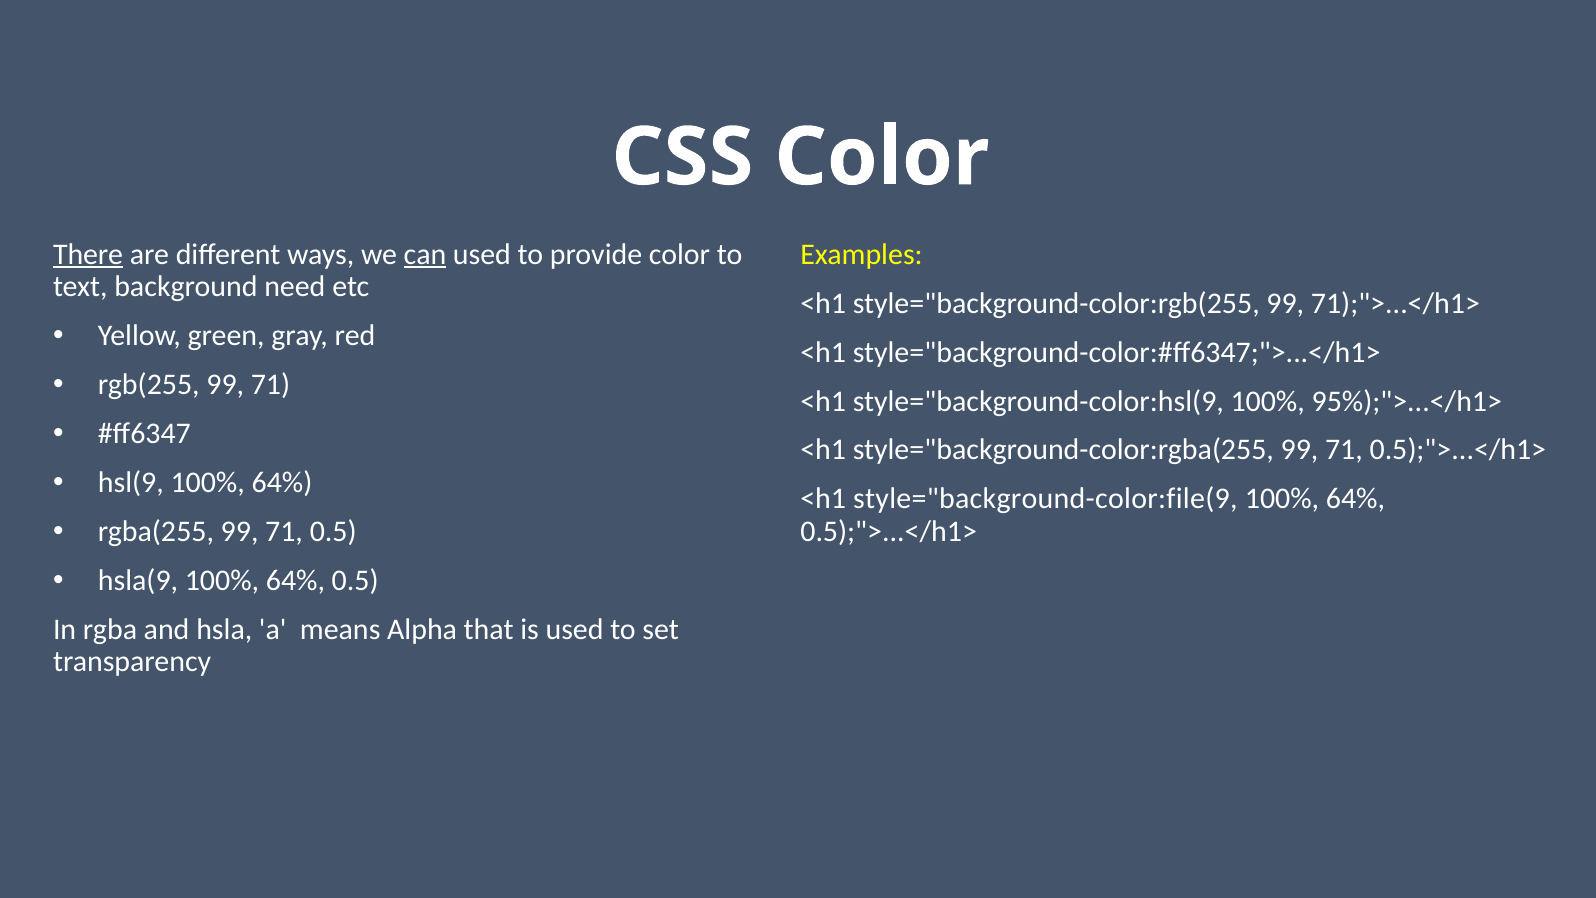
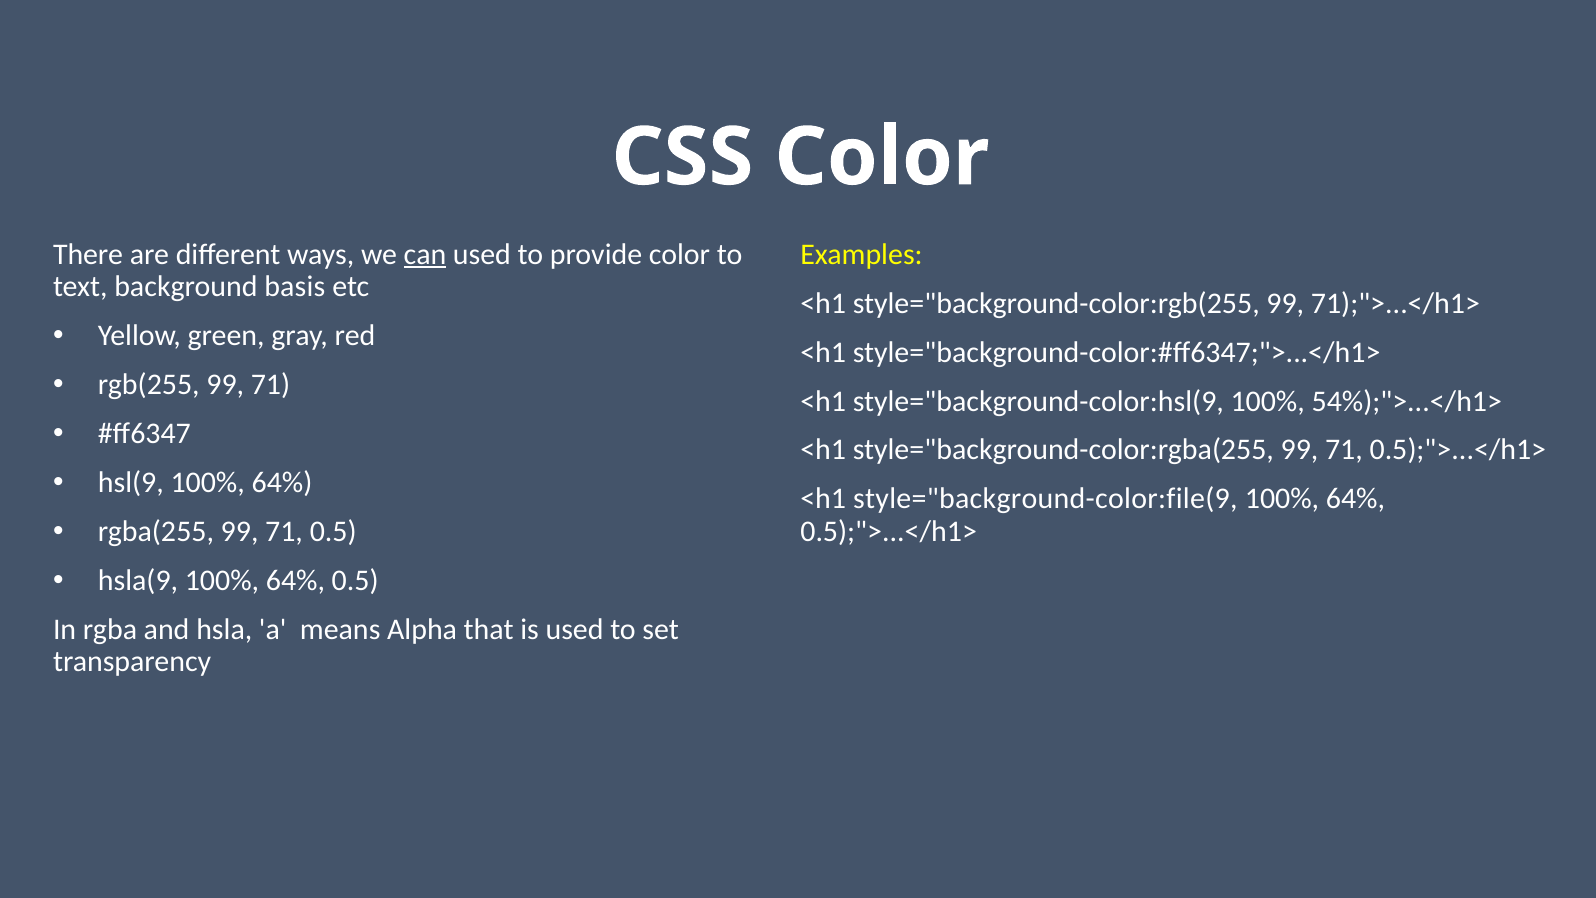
There underline: present -> none
need: need -> basis
95%);">...</h1>: 95%);">...</h1> -> 54%);">...</h1>
